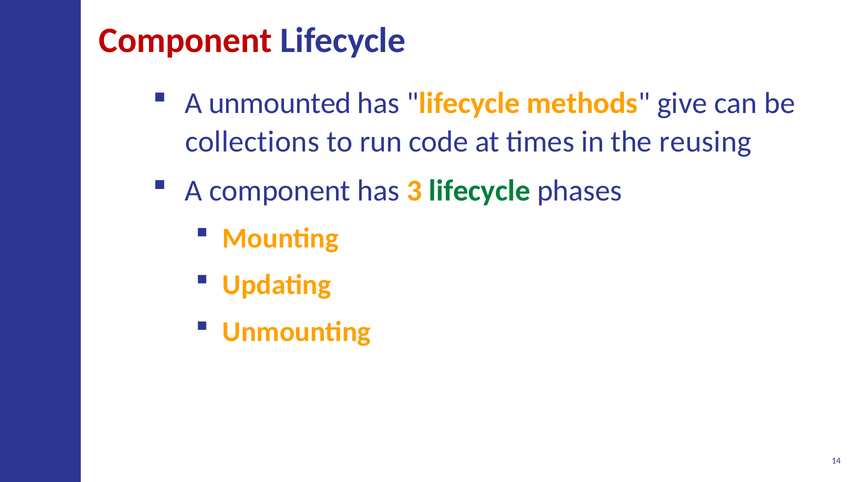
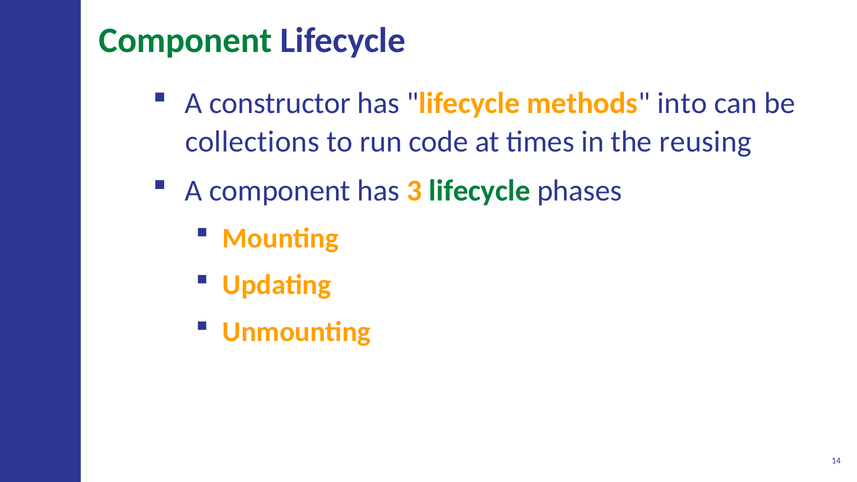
Component at (186, 41) colour: red -> green
unmounted: unmounted -> constructor
give: give -> into
